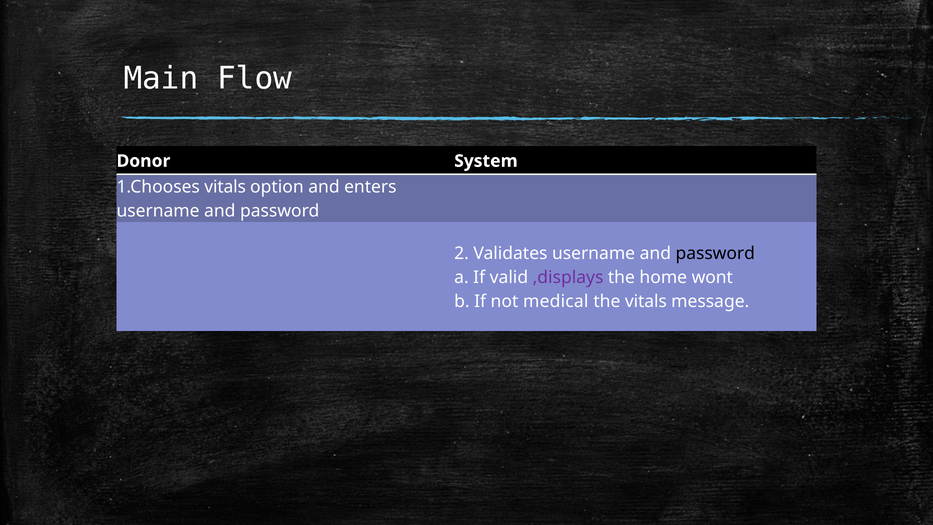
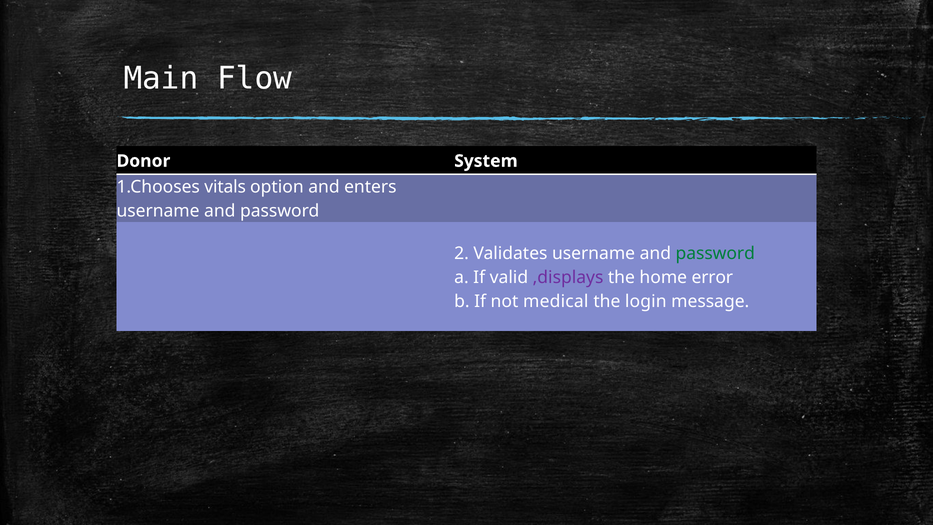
password at (715, 254) colour: black -> green
wont: wont -> error
the vitals: vitals -> login
